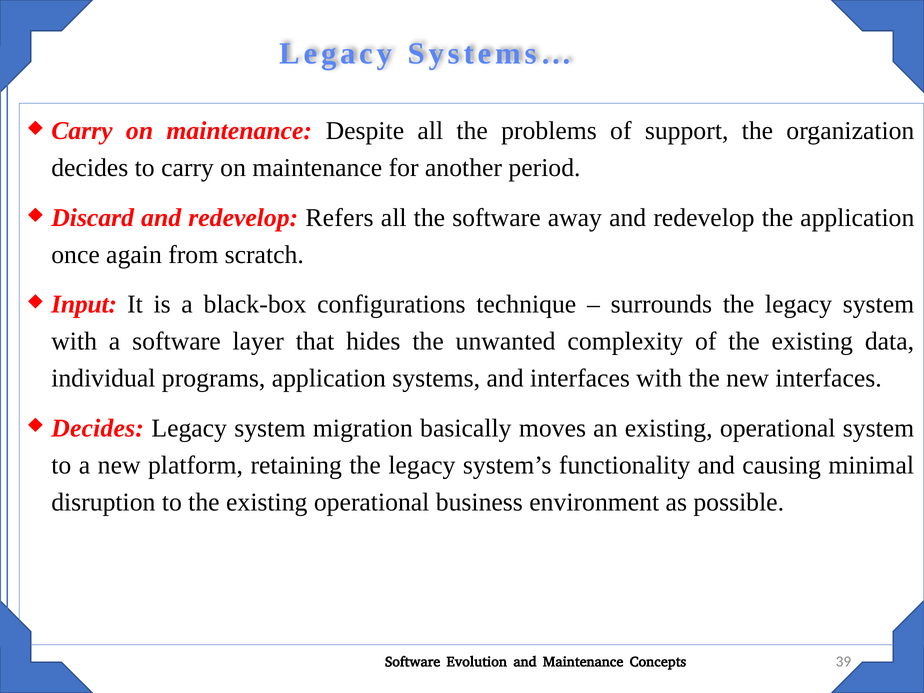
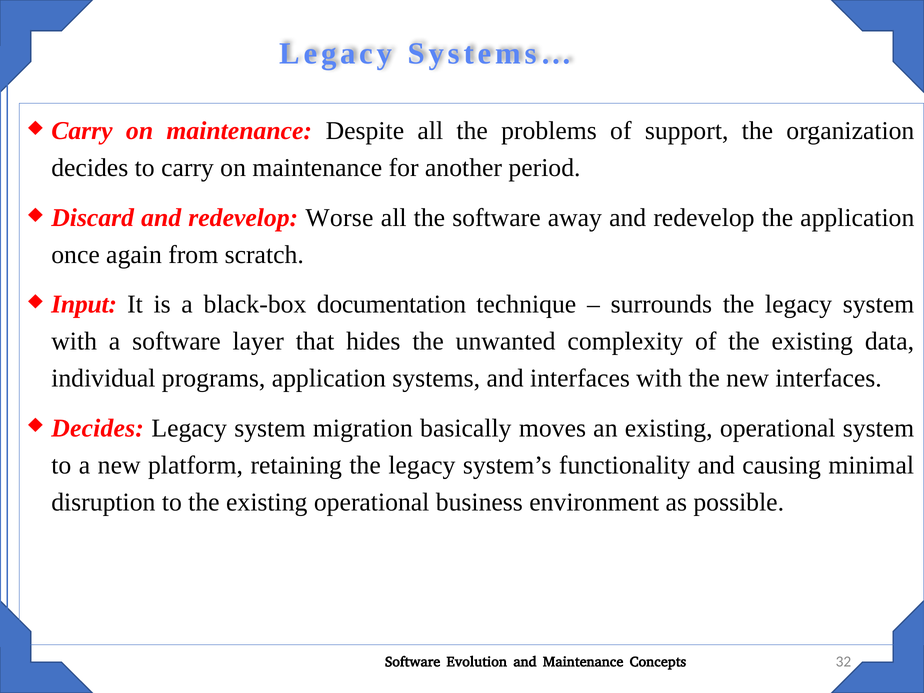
Refers: Refers -> Worse
configurations: configurations -> documentation
39: 39 -> 32
